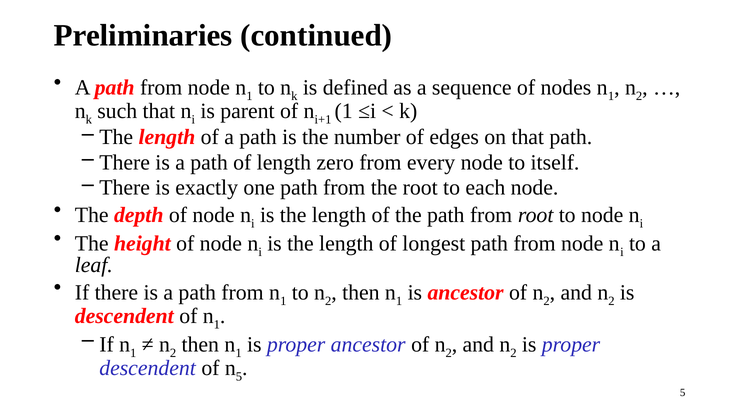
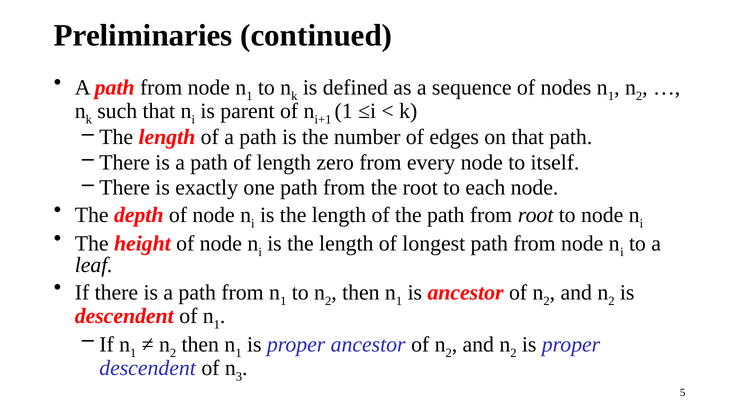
5 at (239, 377): 5 -> 3
